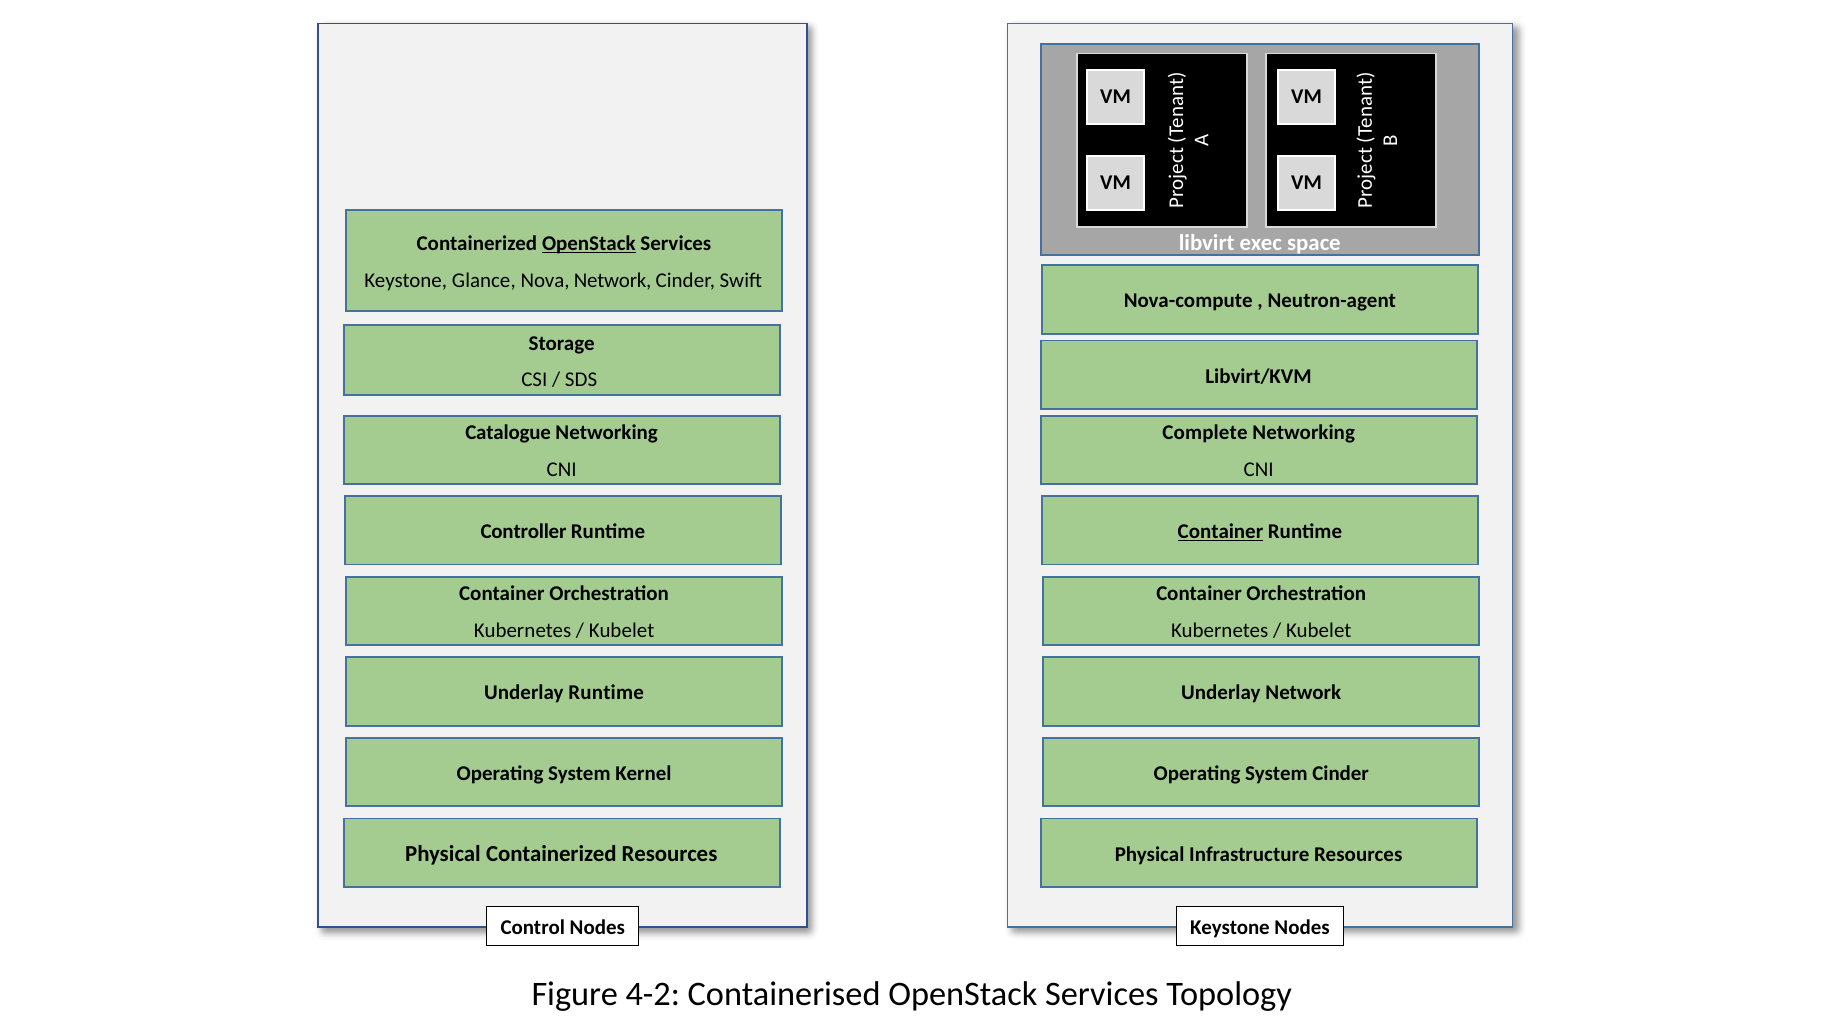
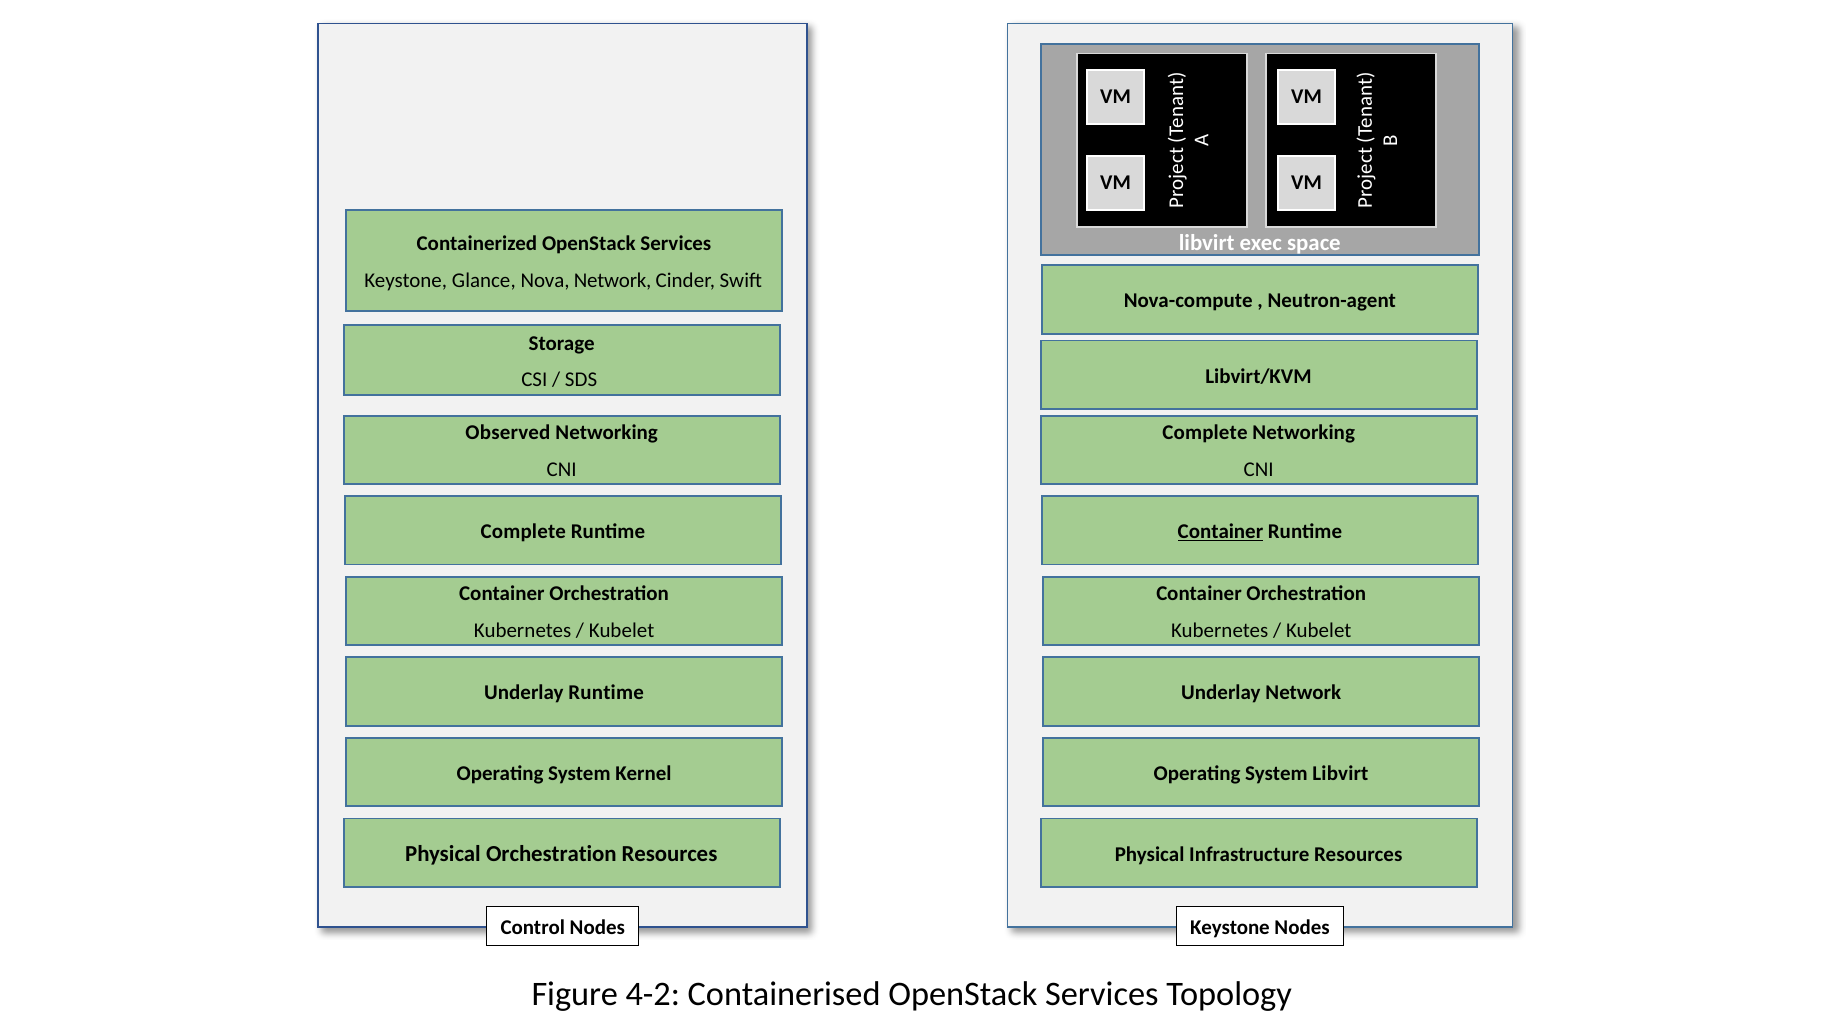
OpenStack at (589, 243) underline: present -> none
Catalogue: Catalogue -> Observed
Controller at (524, 532): Controller -> Complete
System Cinder: Cinder -> Libvirt
Physical Containerized: Containerized -> Orchestration
